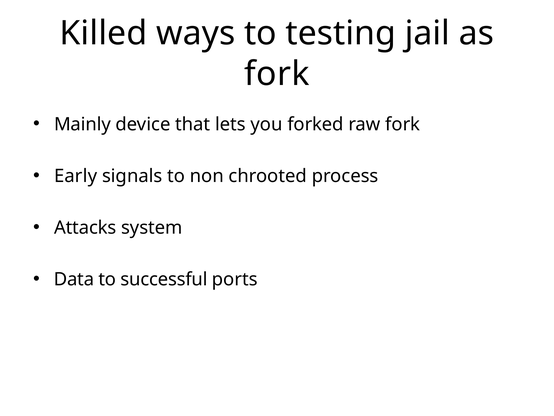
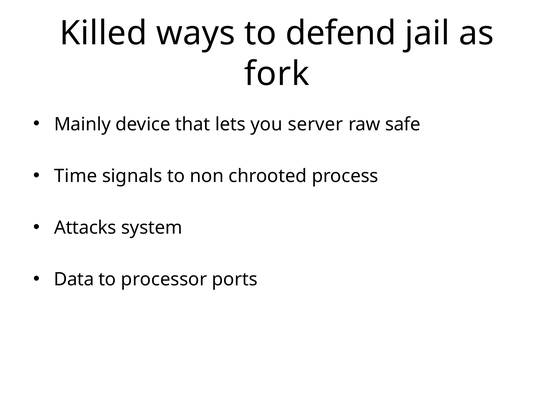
testing: testing -> defend
forked: forked -> server
raw fork: fork -> safe
Early: Early -> Time
successful: successful -> processor
